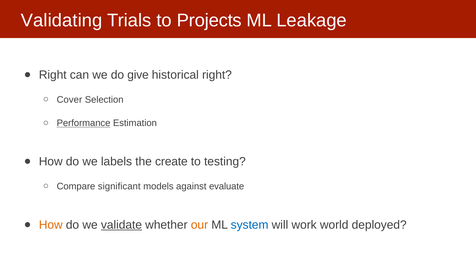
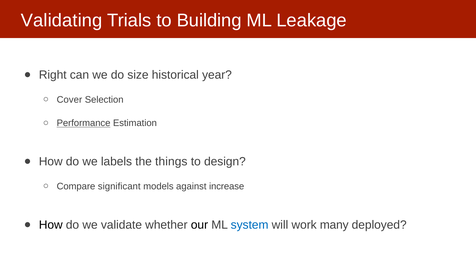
Projects: Projects -> Building
give: give -> size
historical right: right -> year
create: create -> things
testing: testing -> design
evaluate: evaluate -> increase
How at (51, 225) colour: orange -> black
validate underline: present -> none
our colour: orange -> black
world: world -> many
